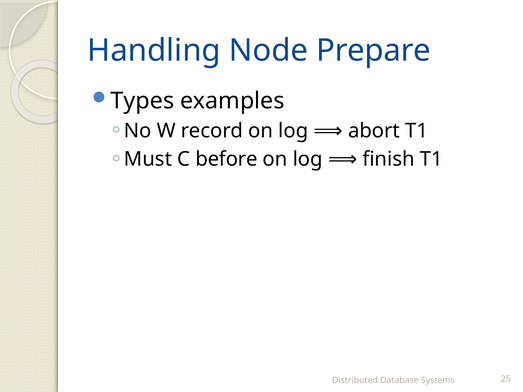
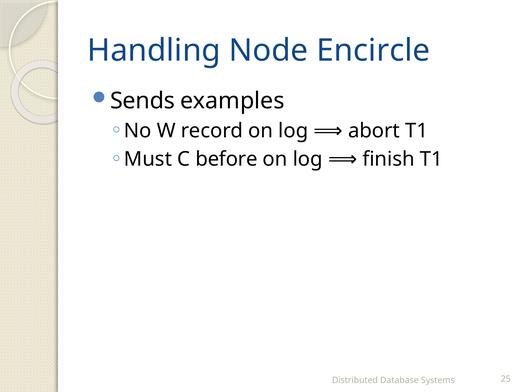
Prepare: Prepare -> Encircle
Types: Types -> Sends
